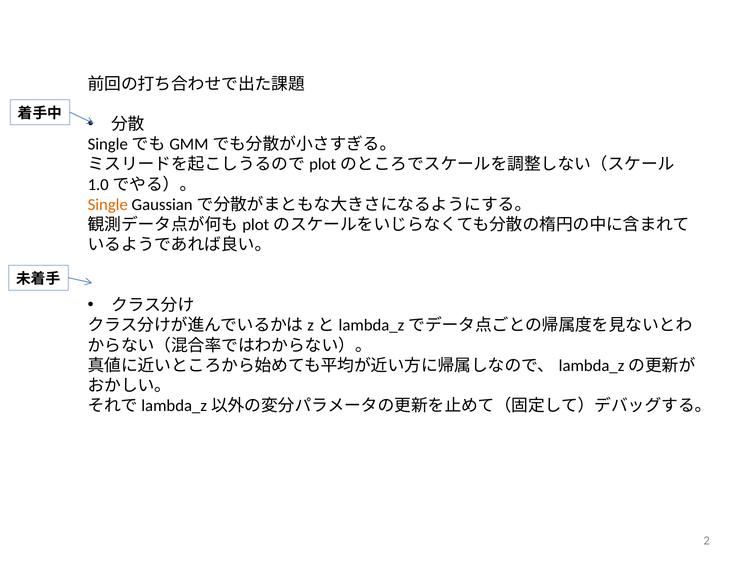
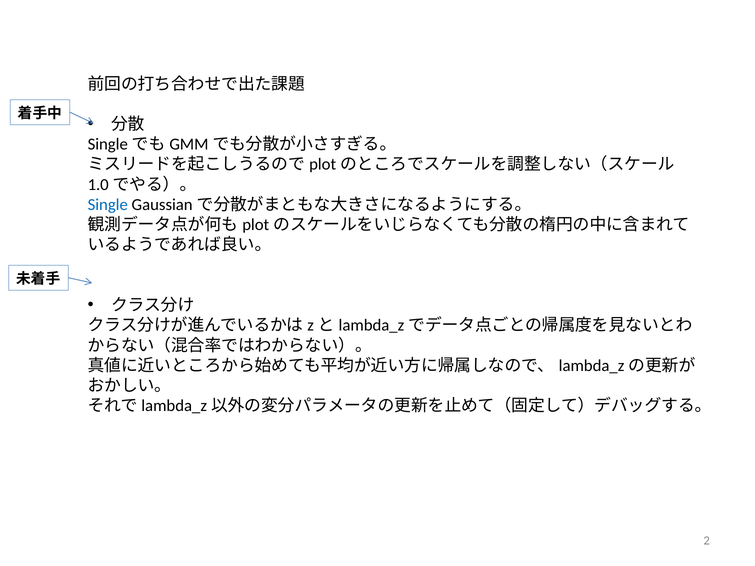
Single colour: orange -> blue
